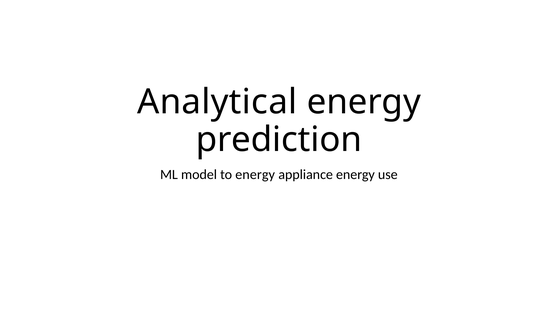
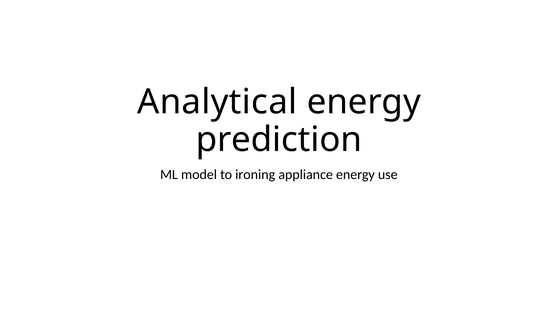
to energy: energy -> ironing
